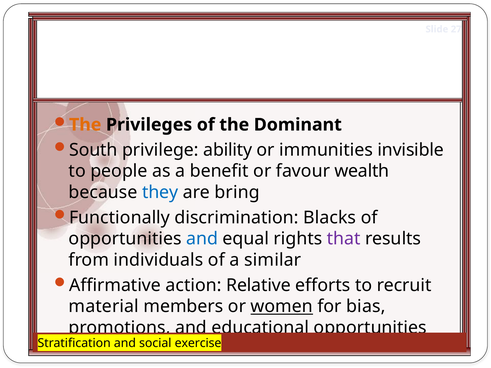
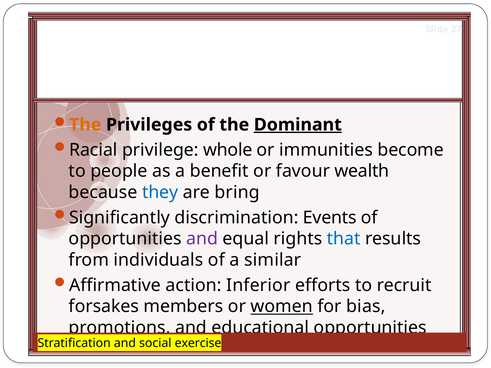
Dominant underline: none -> present
South: South -> Racial
ability: ability -> whole
invisible: invisible -> become
Functionally: Functionally -> Significantly
Blacks: Blacks -> Events
and at (202, 239) colour: blue -> purple
that colour: purple -> blue
Relative: Relative -> Inferior
material: material -> forsakes
